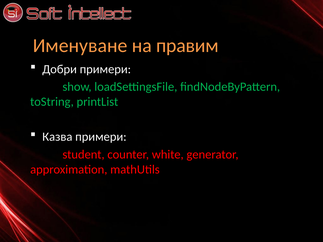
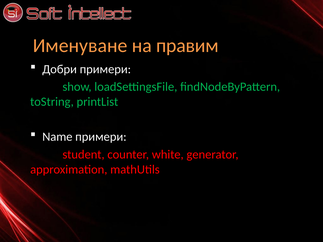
Казва: Казва -> Name
